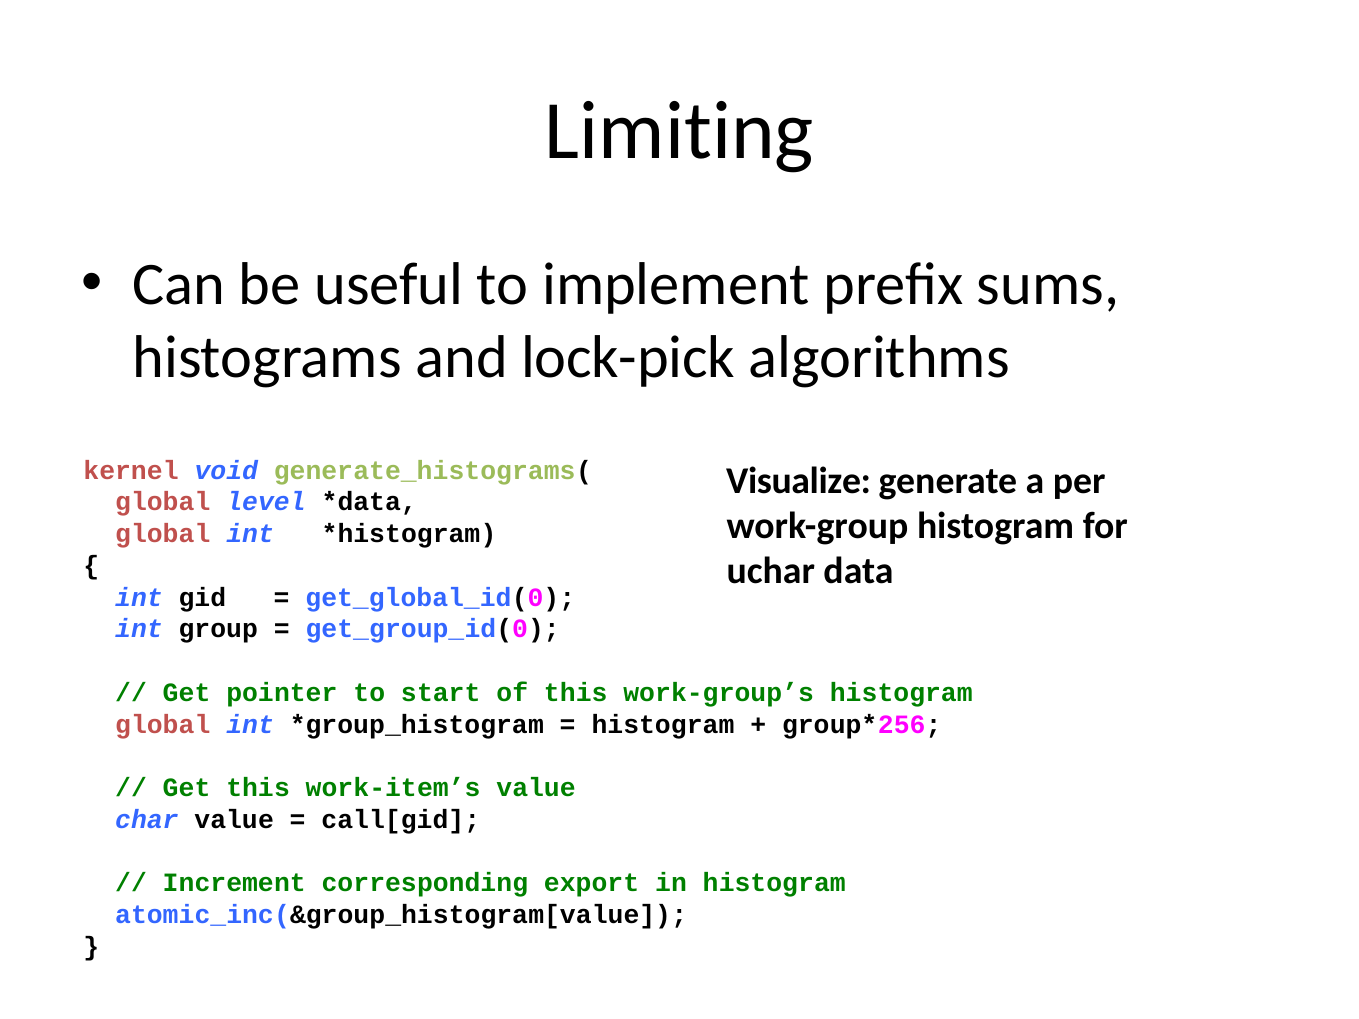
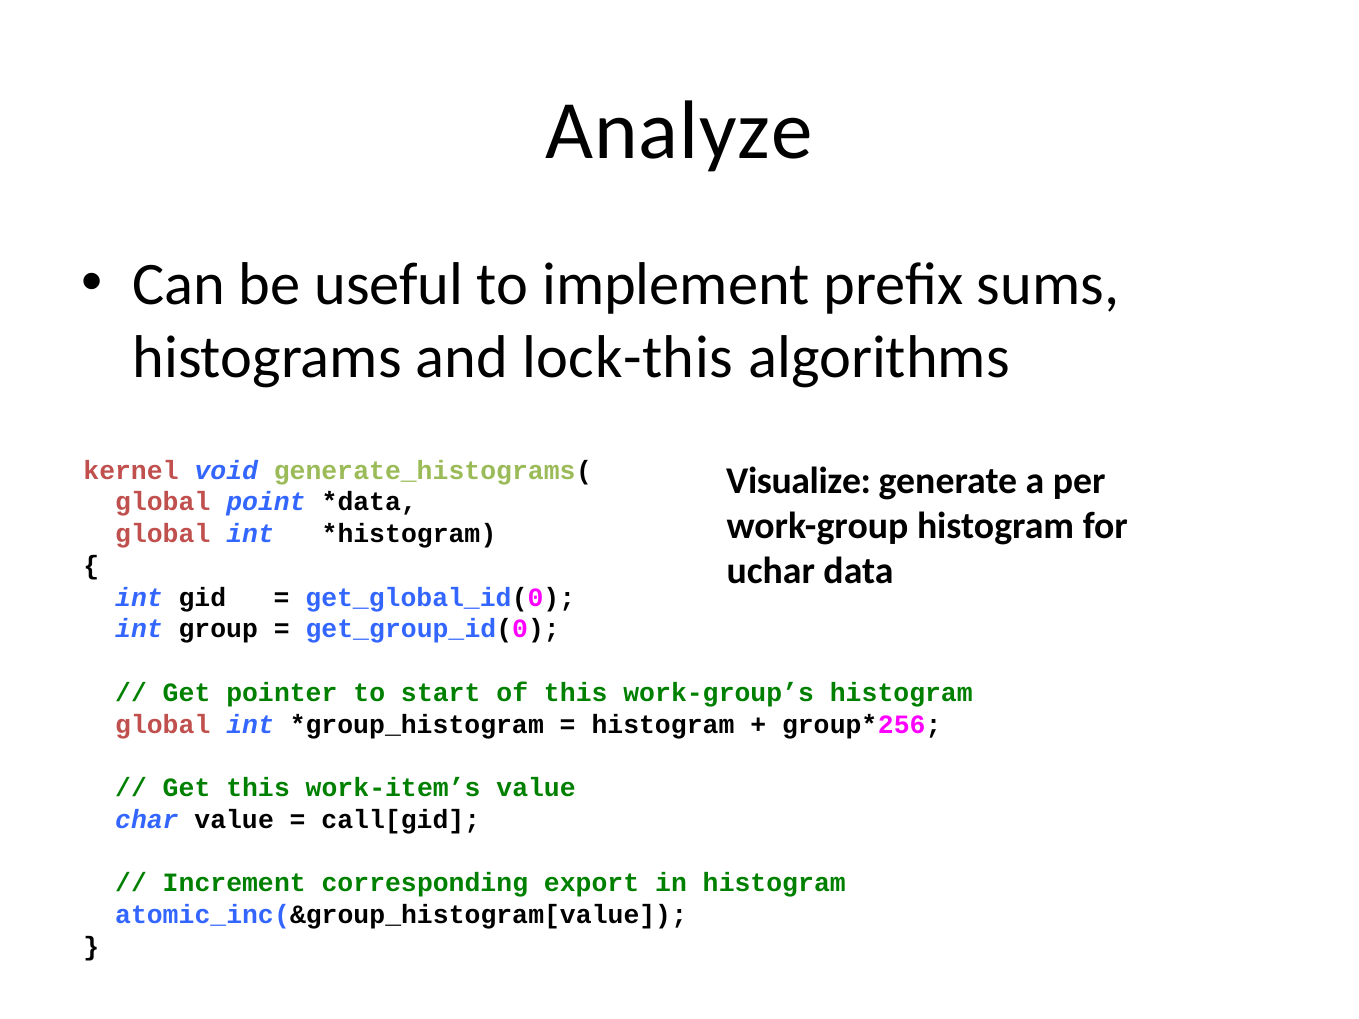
Limiting: Limiting -> Analyze
lock-pick: lock-pick -> lock-this
level: level -> point
